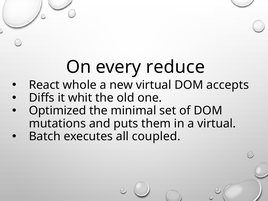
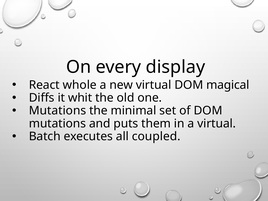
reduce: reduce -> display
accepts: accepts -> magical
Optimized at (58, 111): Optimized -> Mutations
